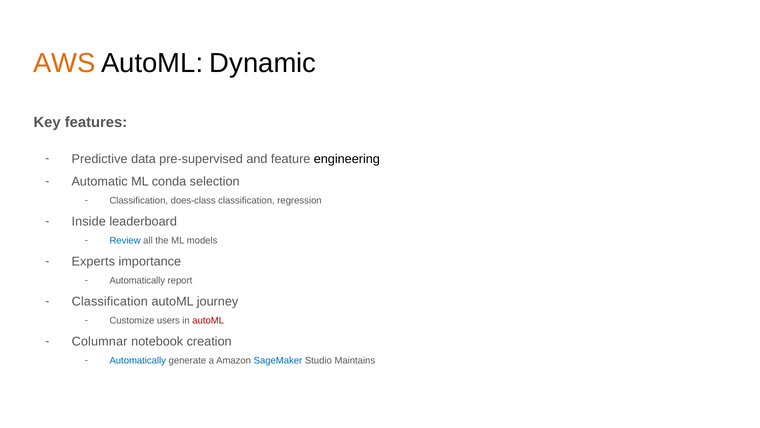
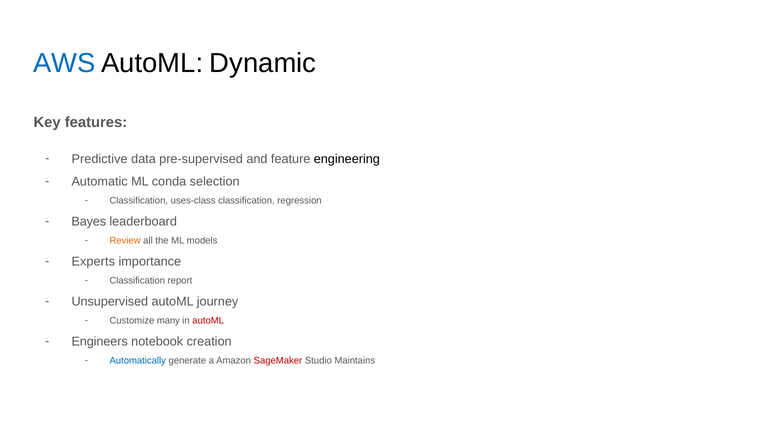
AWS colour: orange -> blue
does-class: does-class -> uses-class
Inside: Inside -> Bayes
Review colour: blue -> orange
Automatically at (137, 280): Automatically -> Classification
Classification at (110, 301): Classification -> Unsupervised
users: users -> many
Columnar: Columnar -> Engineers
SageMaker colour: blue -> red
